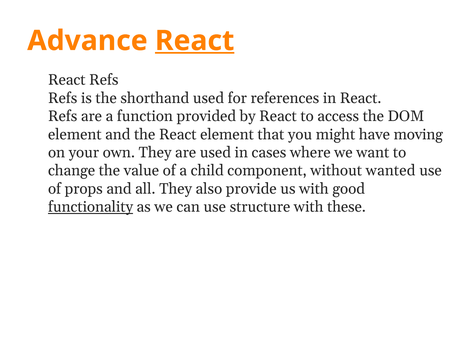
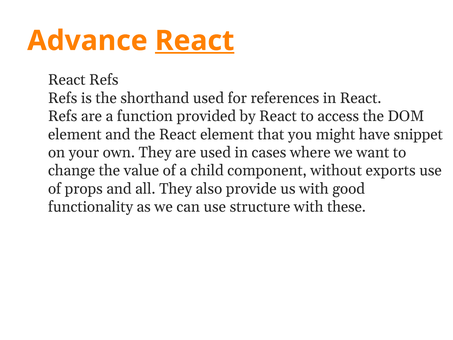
moving: moving -> snippet
wanted: wanted -> exports
functionality underline: present -> none
